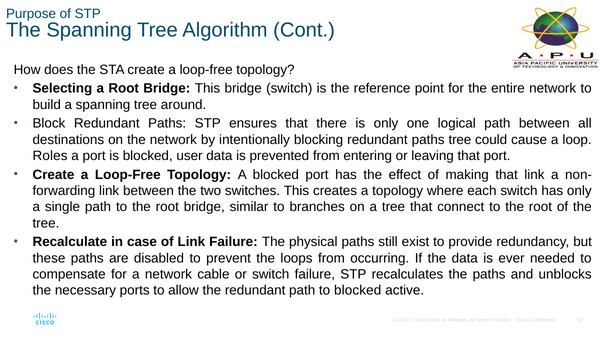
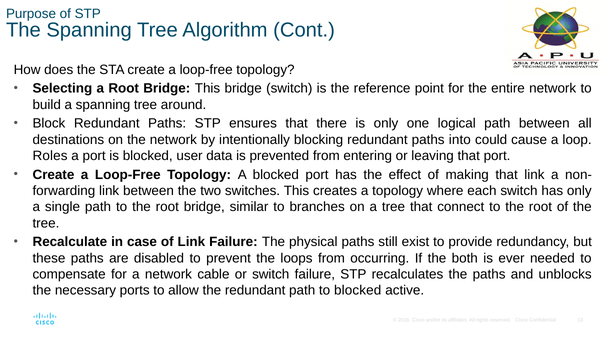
paths tree: tree -> into
the data: data -> both
